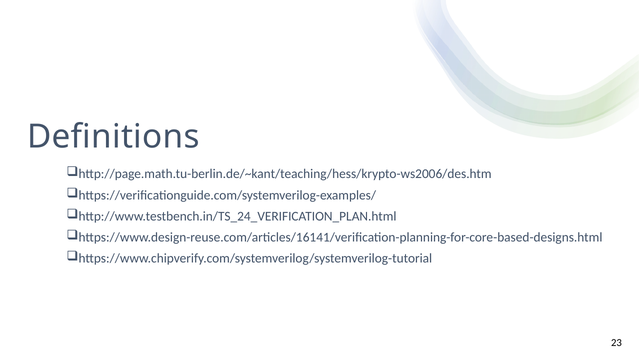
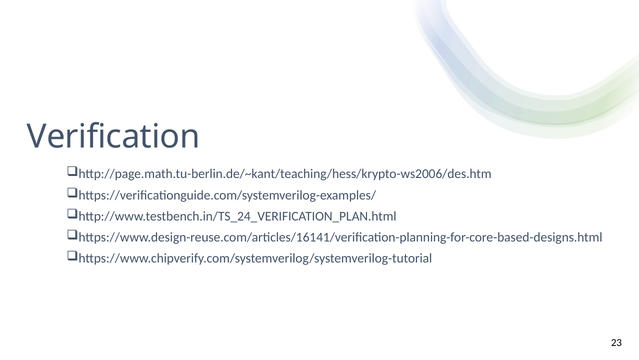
Definitions: Definitions -> Verification
